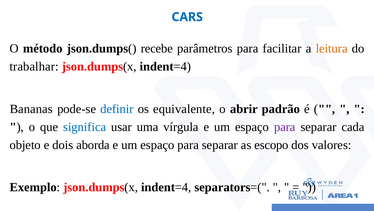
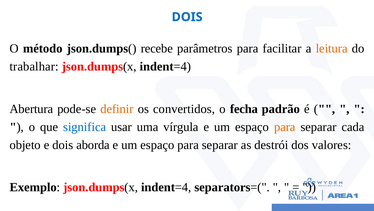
CARS at (187, 17): CARS -> DOIS
Bananas: Bananas -> Abertura
definir colour: blue -> orange
equivalente: equivalente -> convertidos
abrir: abrir -> fecha
para at (285, 127) colour: purple -> orange
escopo: escopo -> destrói
